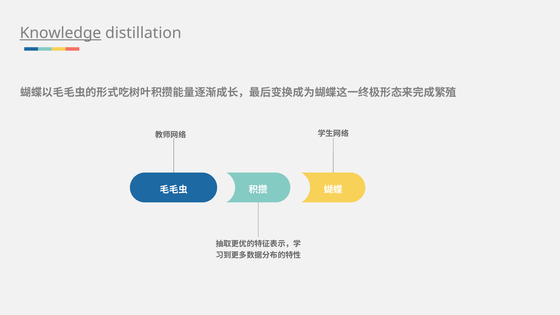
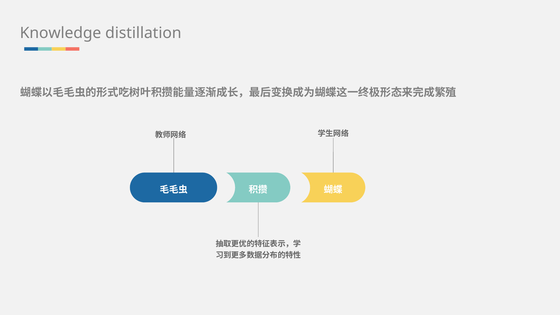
Knowledge underline: present -> none
